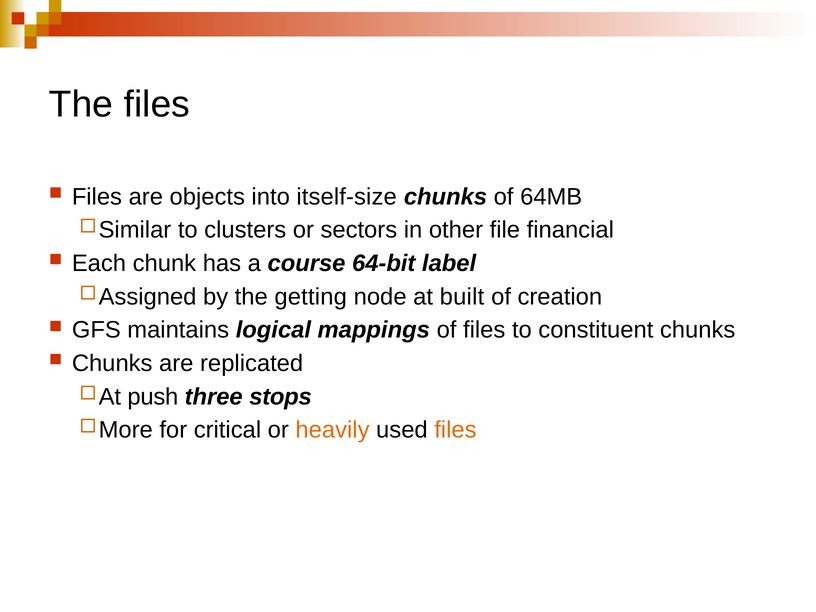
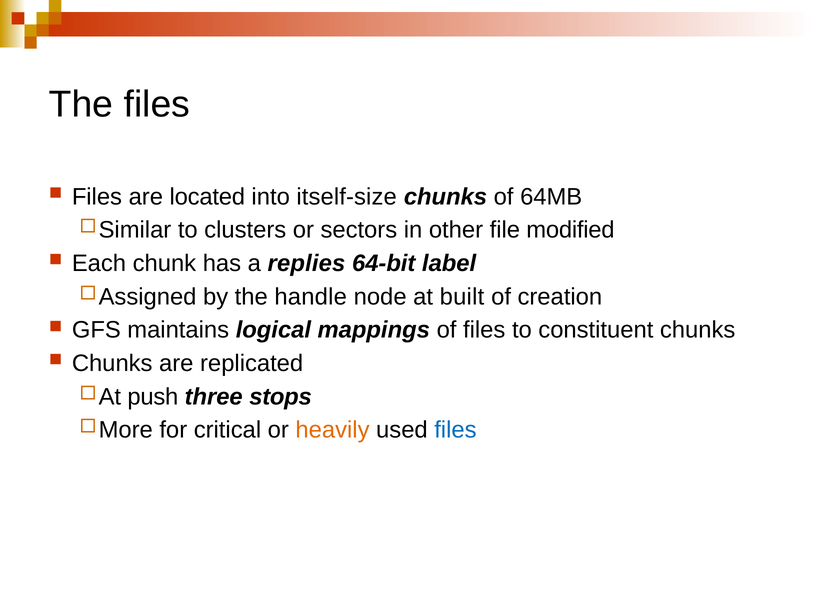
objects: objects -> located
financial: financial -> modified
course: course -> replies
getting: getting -> handle
files at (455, 430) colour: orange -> blue
